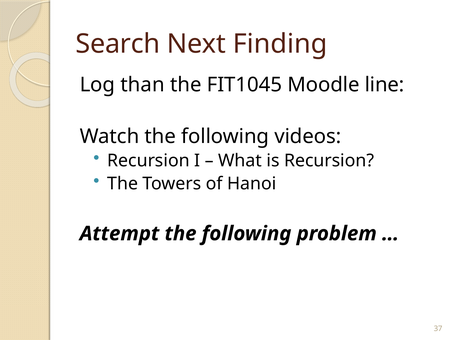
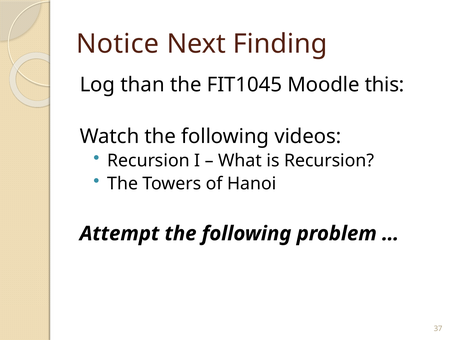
Search: Search -> Notice
line: line -> this
